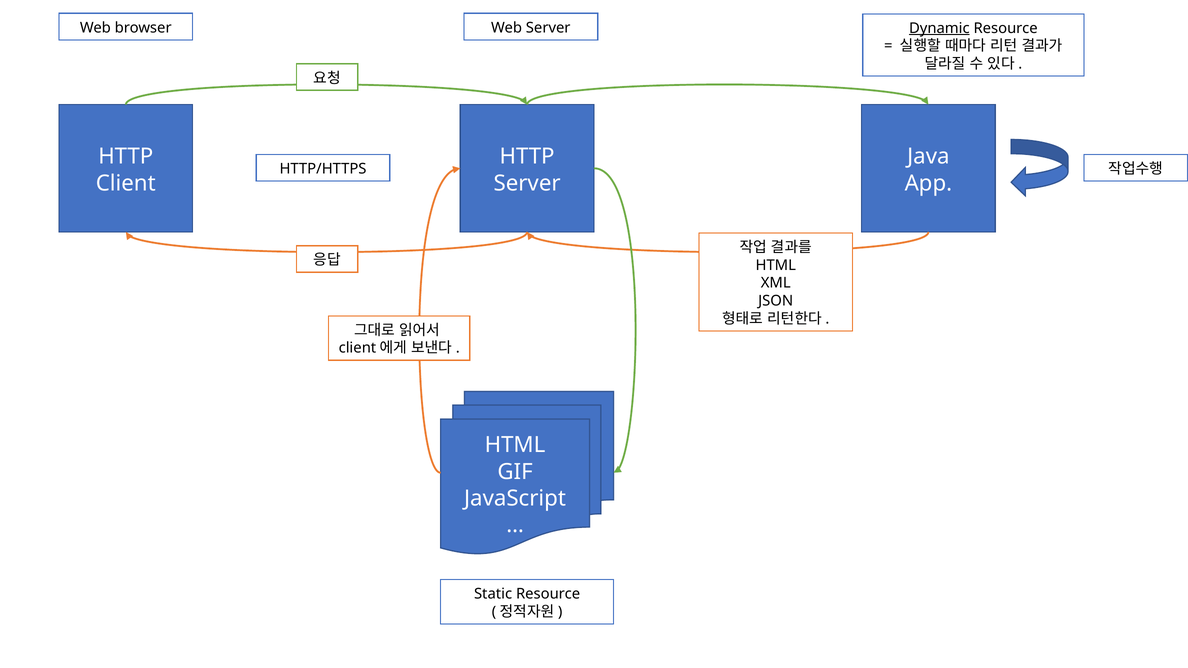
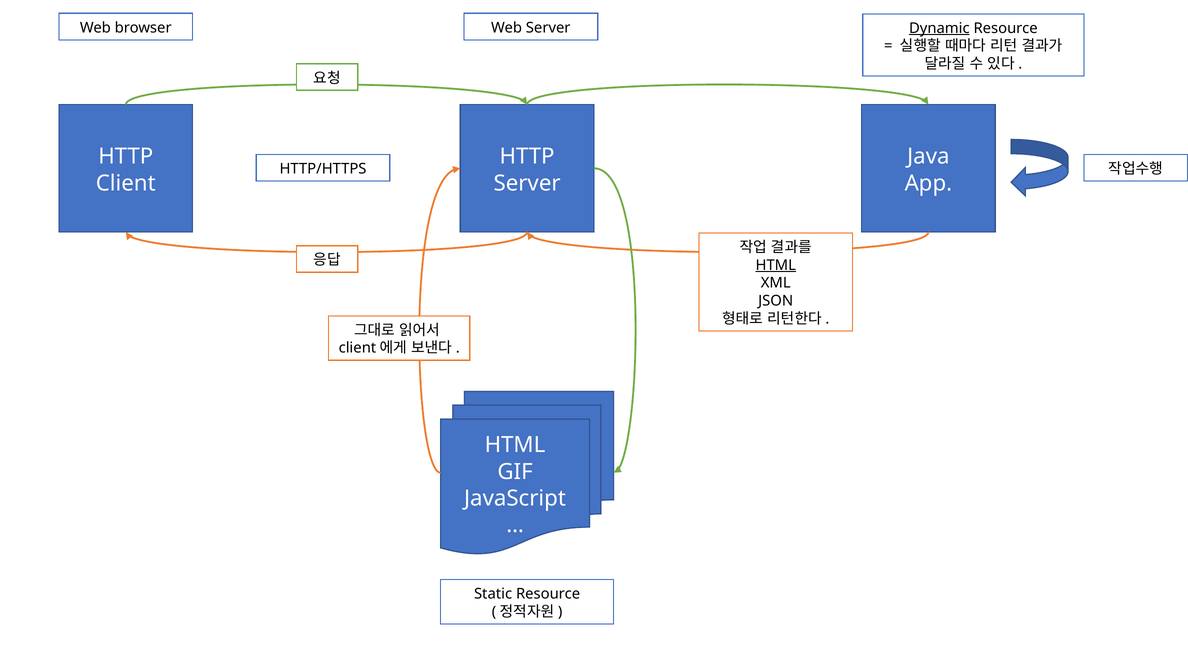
HTML at (776, 265) underline: none -> present
